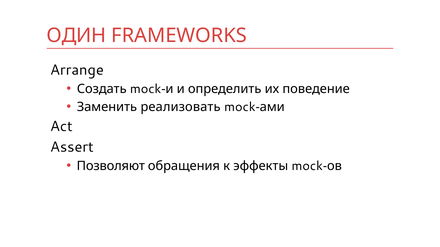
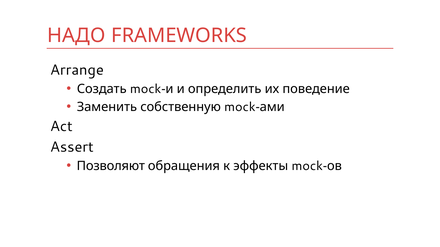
ОДИН: ОДИН -> НАДО
реализовать: реализовать -> собственную
